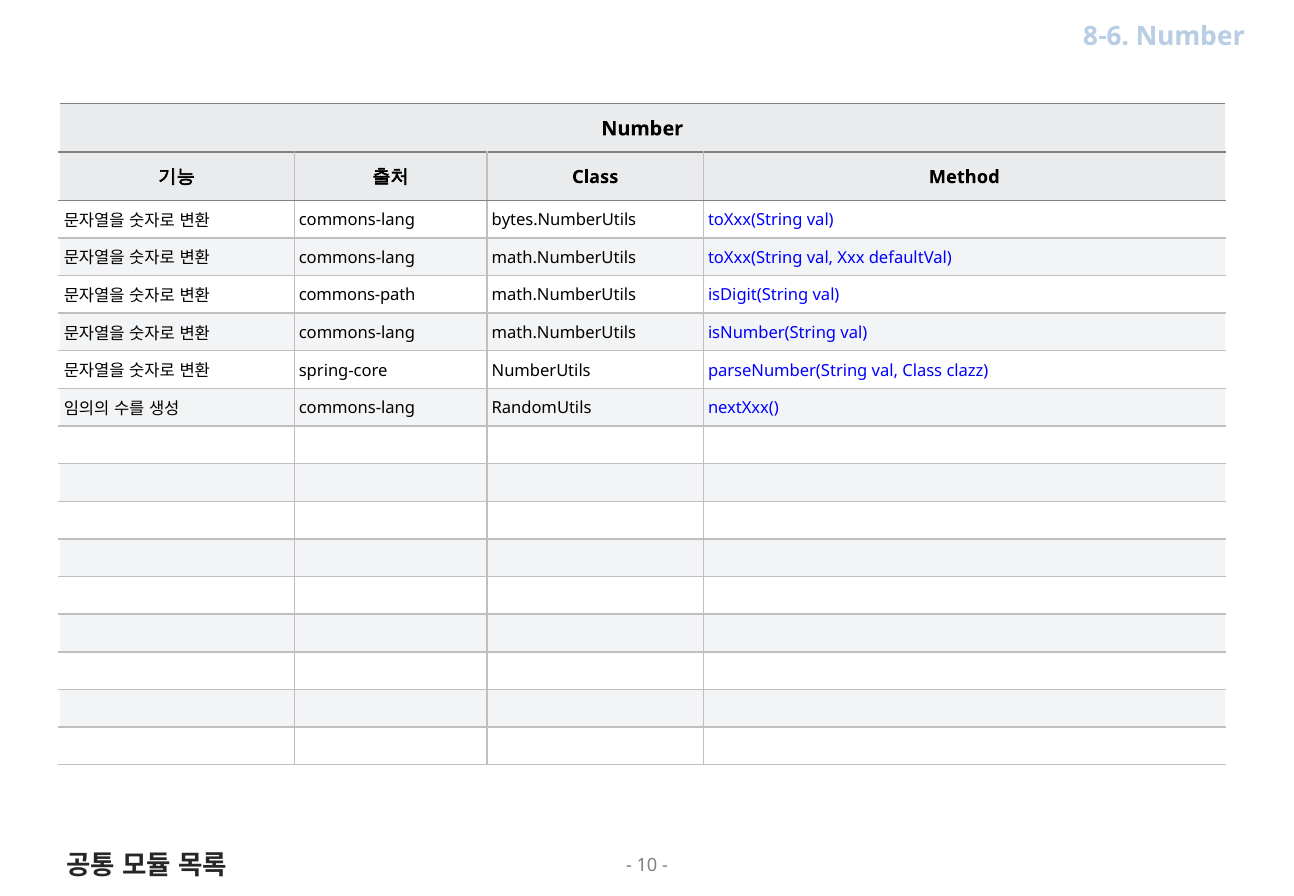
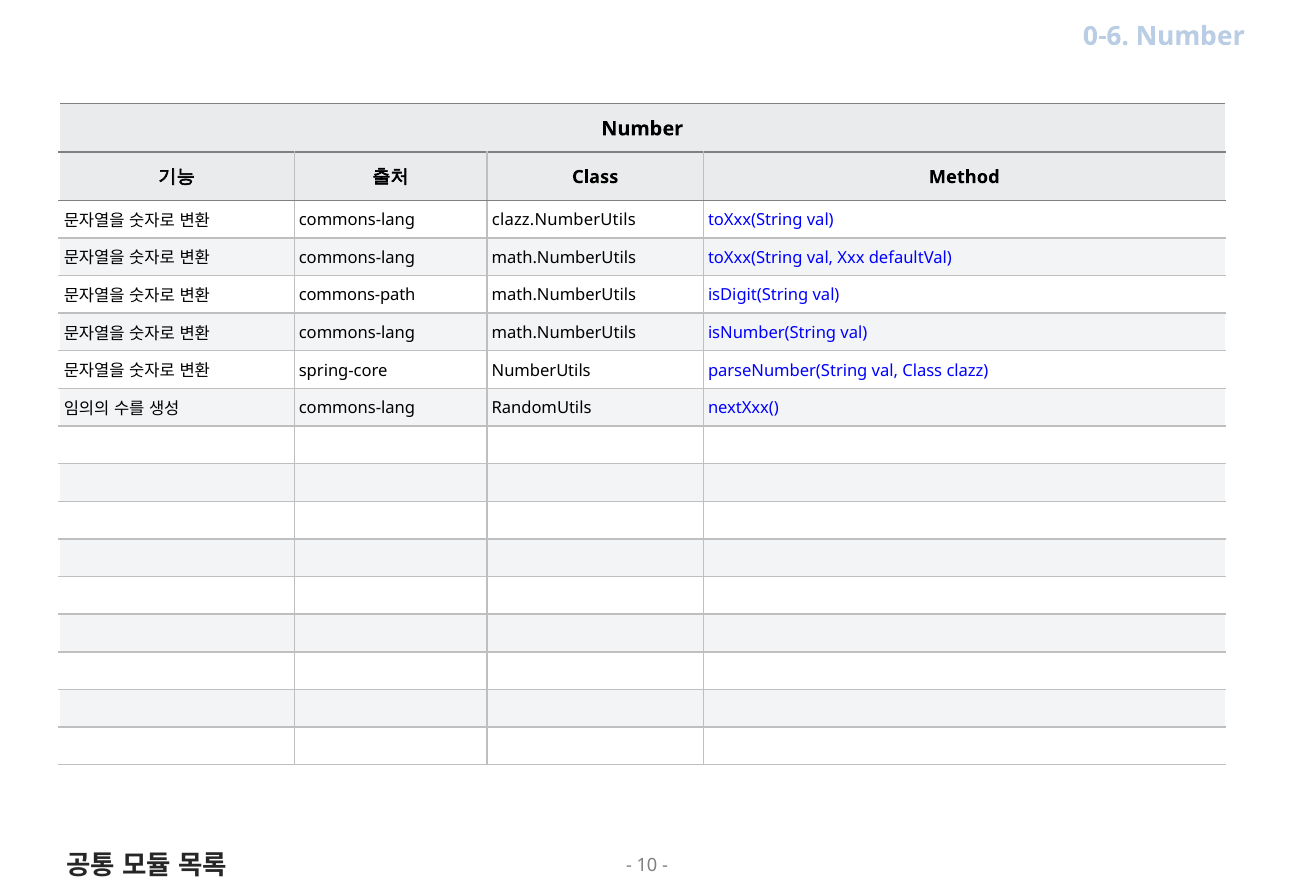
8-6: 8-6 -> 0-6
bytes.NumberUtils: bytes.NumberUtils -> clazz.NumberUtils
